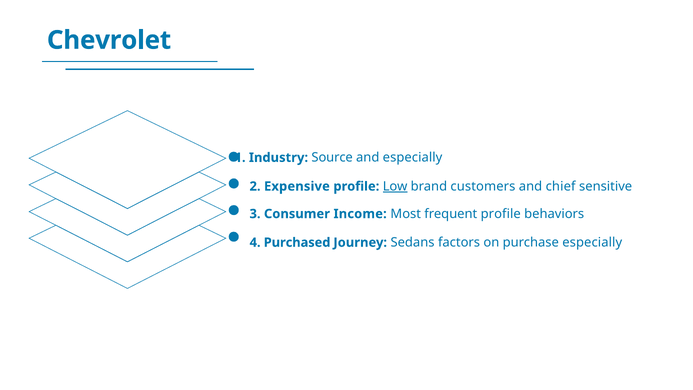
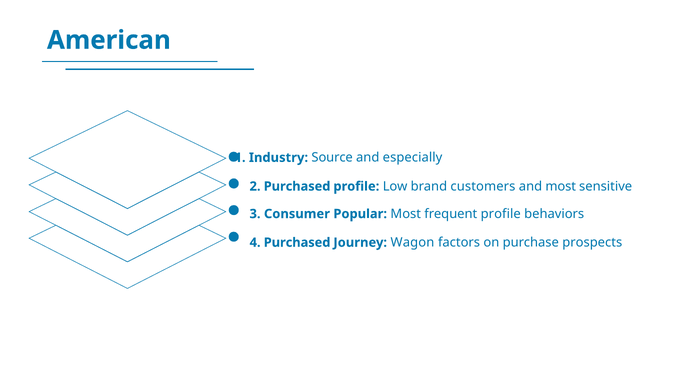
Chevrolet: Chevrolet -> American
2 Expensive: Expensive -> Purchased
Low underline: present -> none
and chief: chief -> most
Income: Income -> Popular
Sedans: Sedans -> Wagon
purchase especially: especially -> prospects
